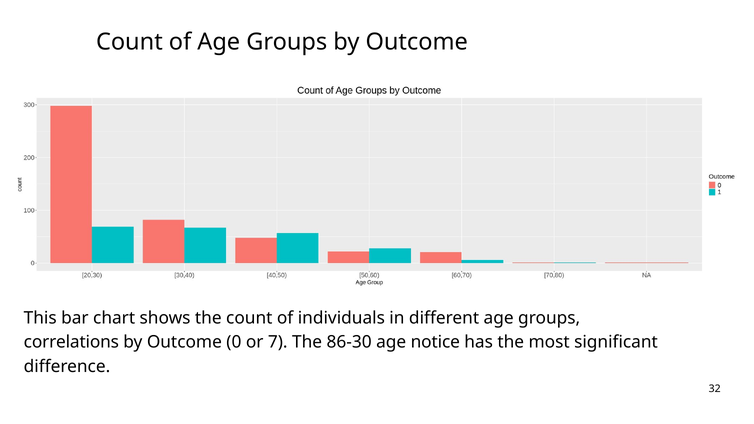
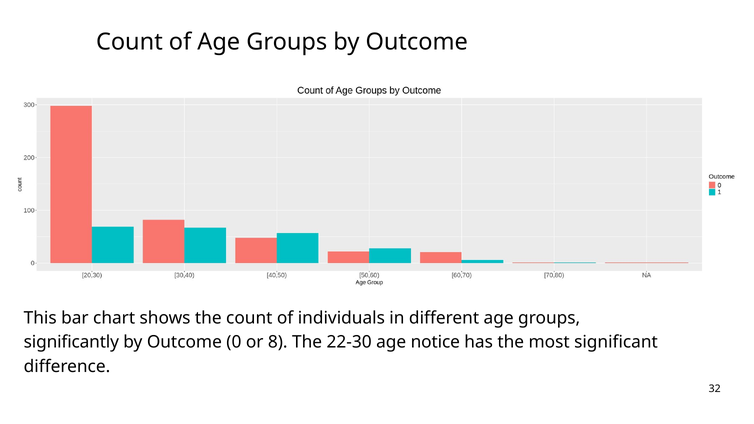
correlations: correlations -> significantly
7: 7 -> 8
86-30: 86-30 -> 22-30
